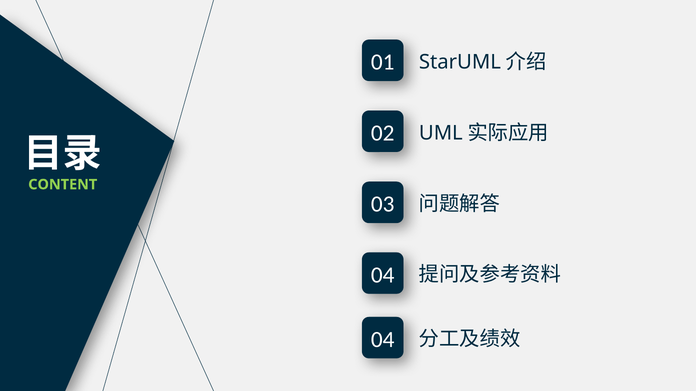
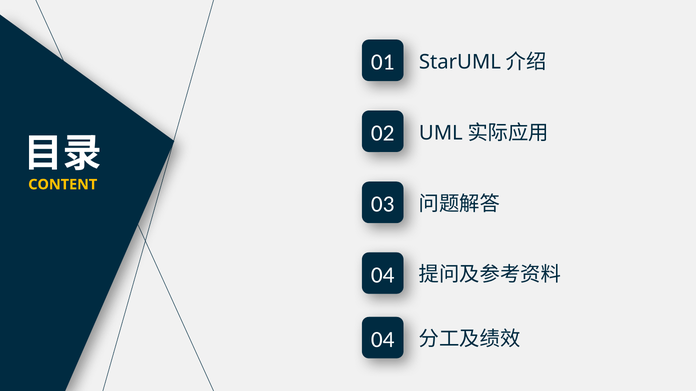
CONTENT colour: light green -> yellow
